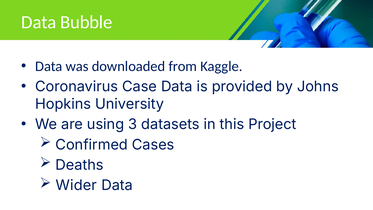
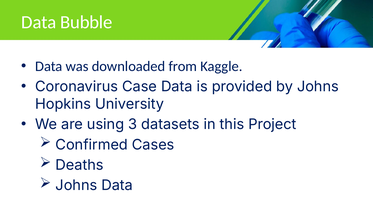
Wider at (76, 185): Wider -> Johns
